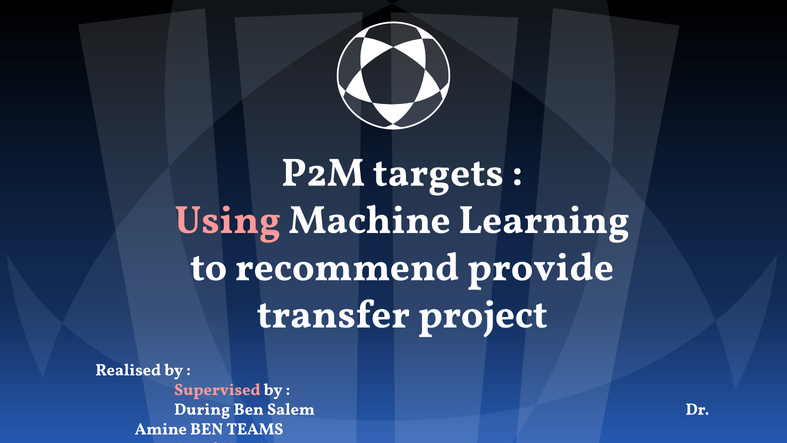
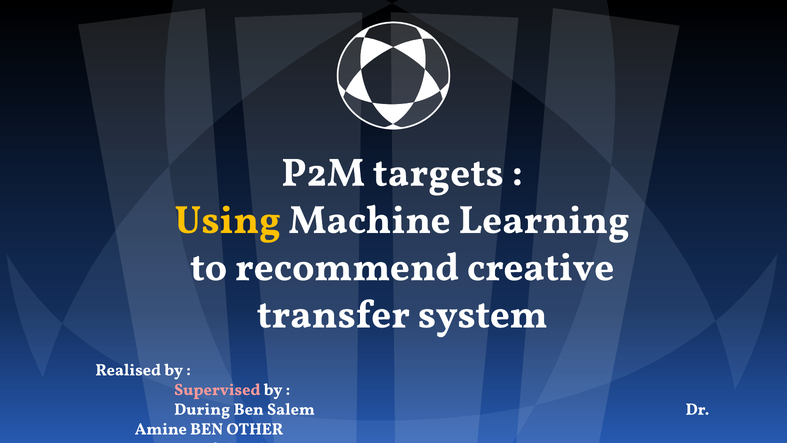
Using colour: pink -> yellow
provide: provide -> creative
project: project -> system
TEAMS: TEAMS -> OTHER
